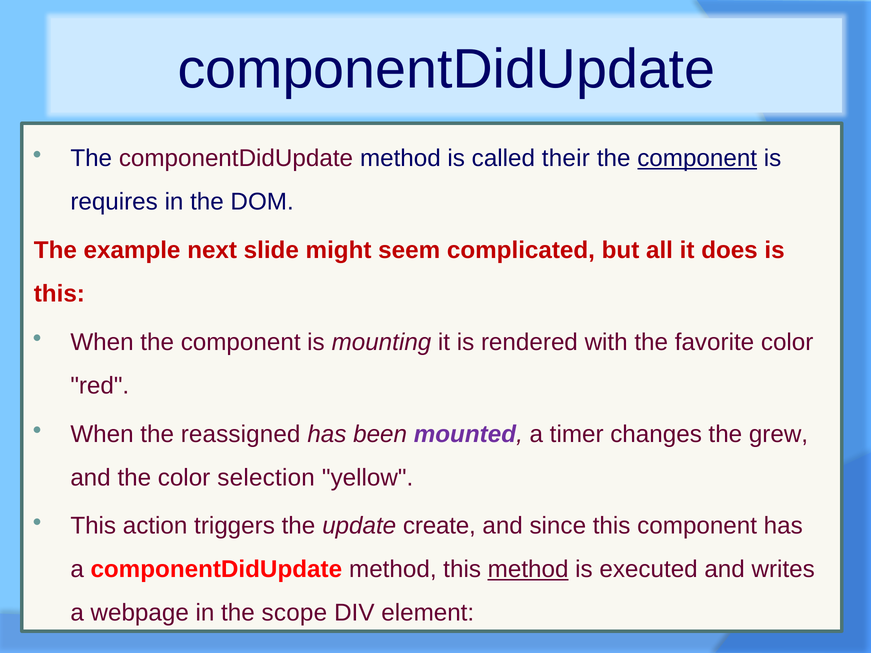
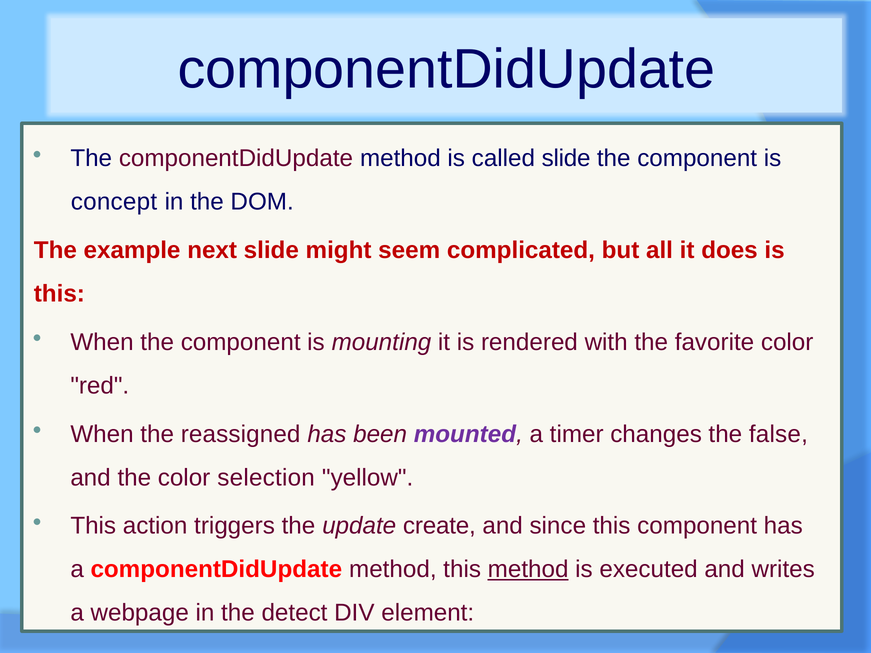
called their: their -> slide
component at (697, 158) underline: present -> none
requires: requires -> concept
grew: grew -> false
scope: scope -> detect
